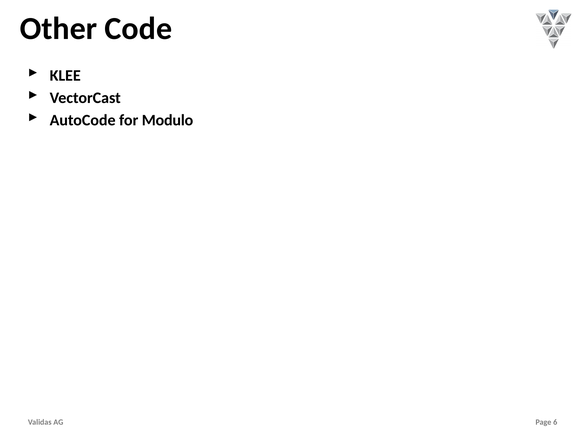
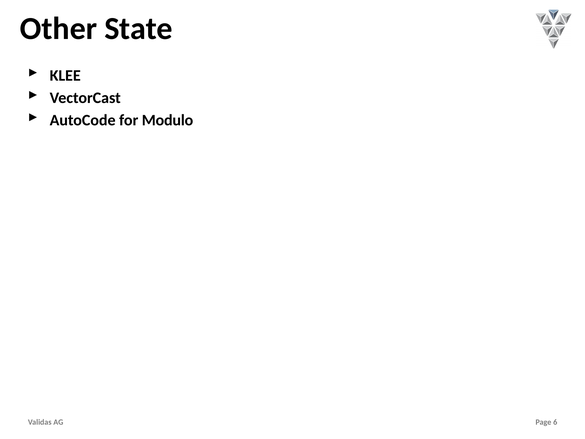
Code: Code -> State
